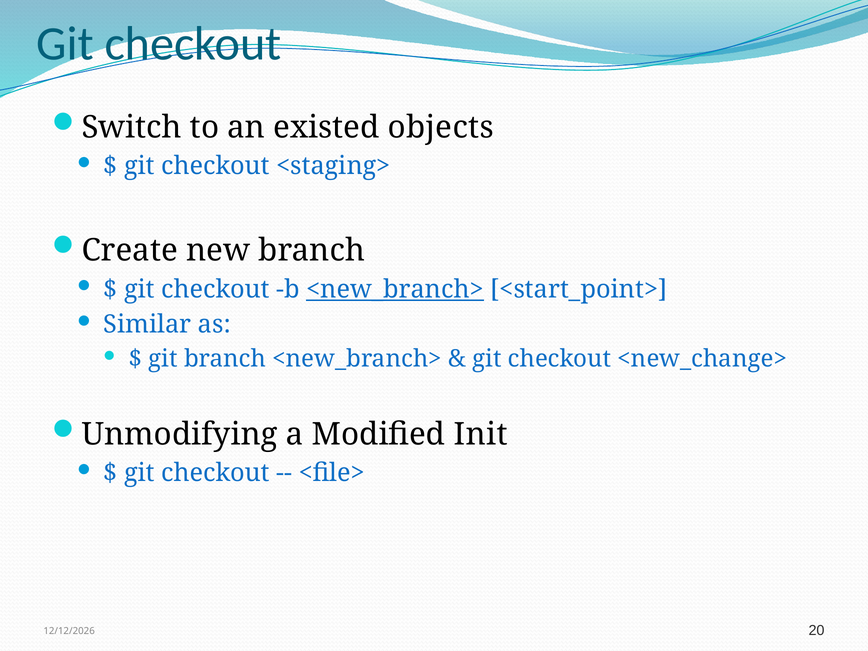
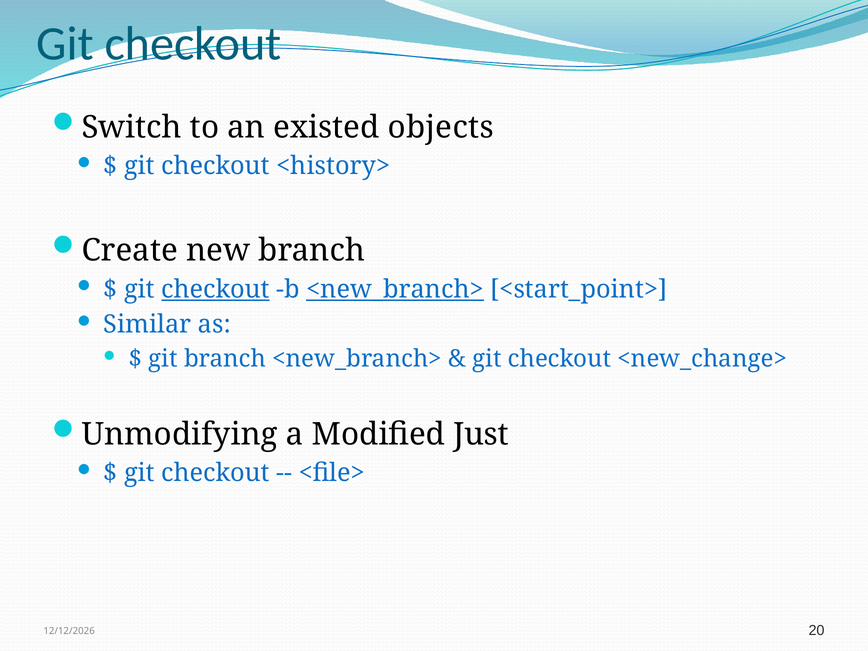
<staging>: <staging> -> <history>
checkout at (216, 289) underline: none -> present
Init: Init -> Just
